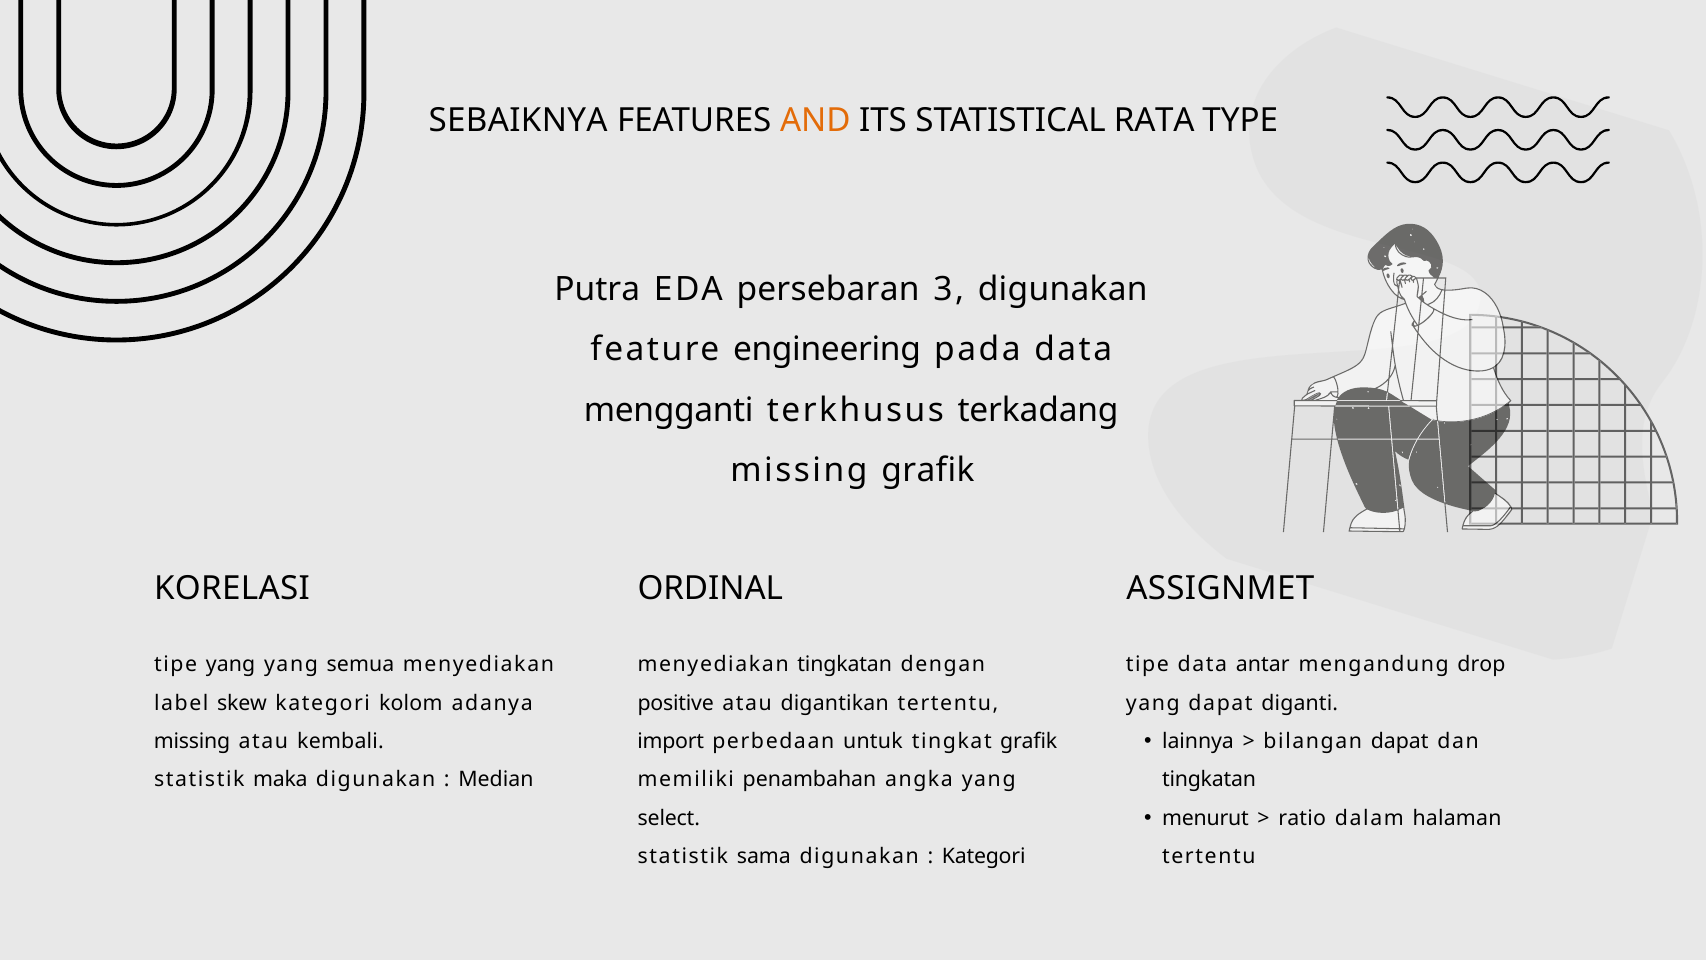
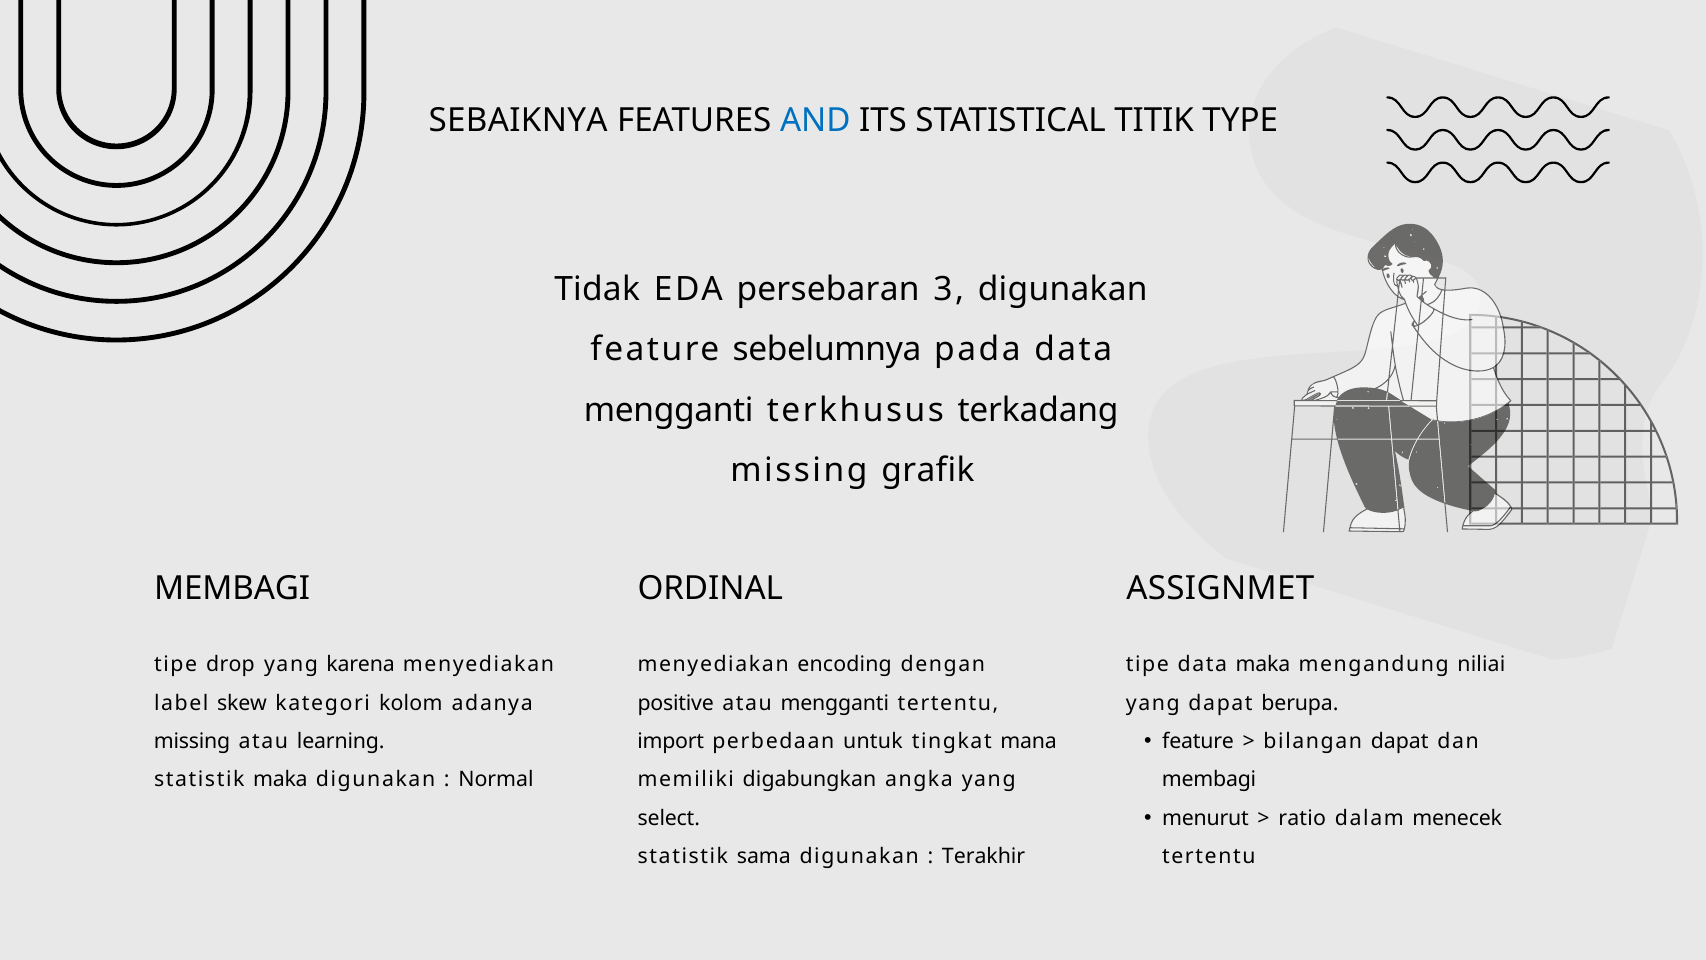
AND colour: orange -> blue
RATA: RATA -> TITIK
Putra: Putra -> Tidak
engineering: engineering -> sebelumnya
KORELASI at (232, 588): KORELASI -> MEMBAGI
tipe yang: yang -> drop
semua: semua -> karena
menyediakan tingkatan: tingkatan -> encoding
data antar: antar -> maka
drop: drop -> niliai
atau digantikan: digantikan -> mengganti
diganti: diganti -> berupa
lainnya at (1198, 741): lainnya -> feature
kembali: kembali -> learning
tingkat grafik: grafik -> mana
Median: Median -> Normal
penambahan: penambahan -> digabungkan
tingkatan at (1209, 780): tingkatan -> membagi
halaman: halaman -> menecek
Kategori at (984, 856): Kategori -> Terakhir
